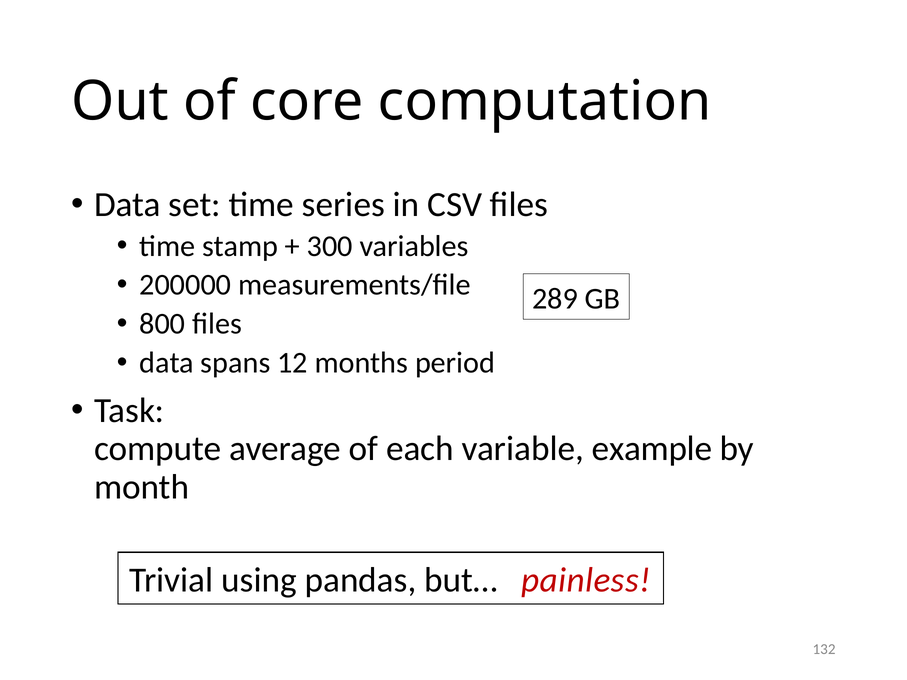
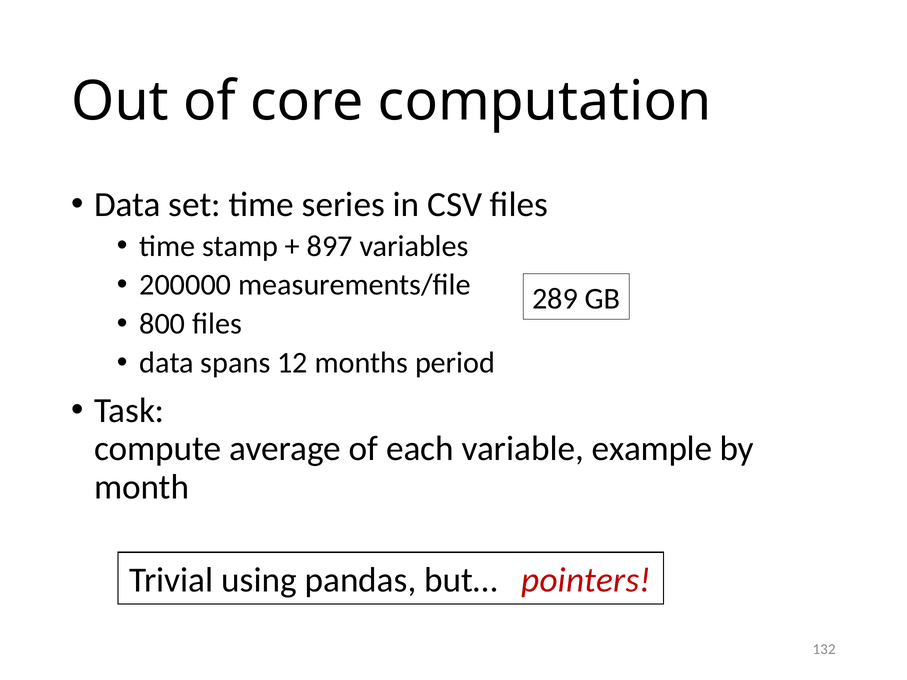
300: 300 -> 897
painless: painless -> pointers
